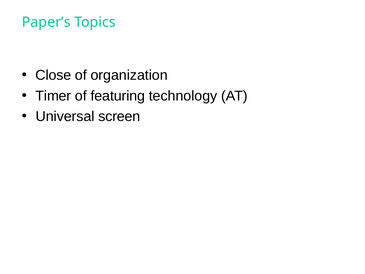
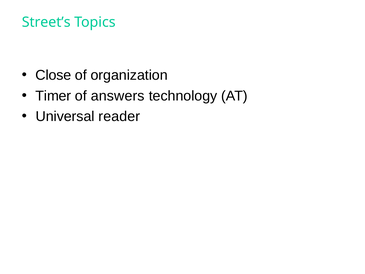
Paper’s: Paper’s -> Street’s
featuring: featuring -> answers
screen: screen -> reader
